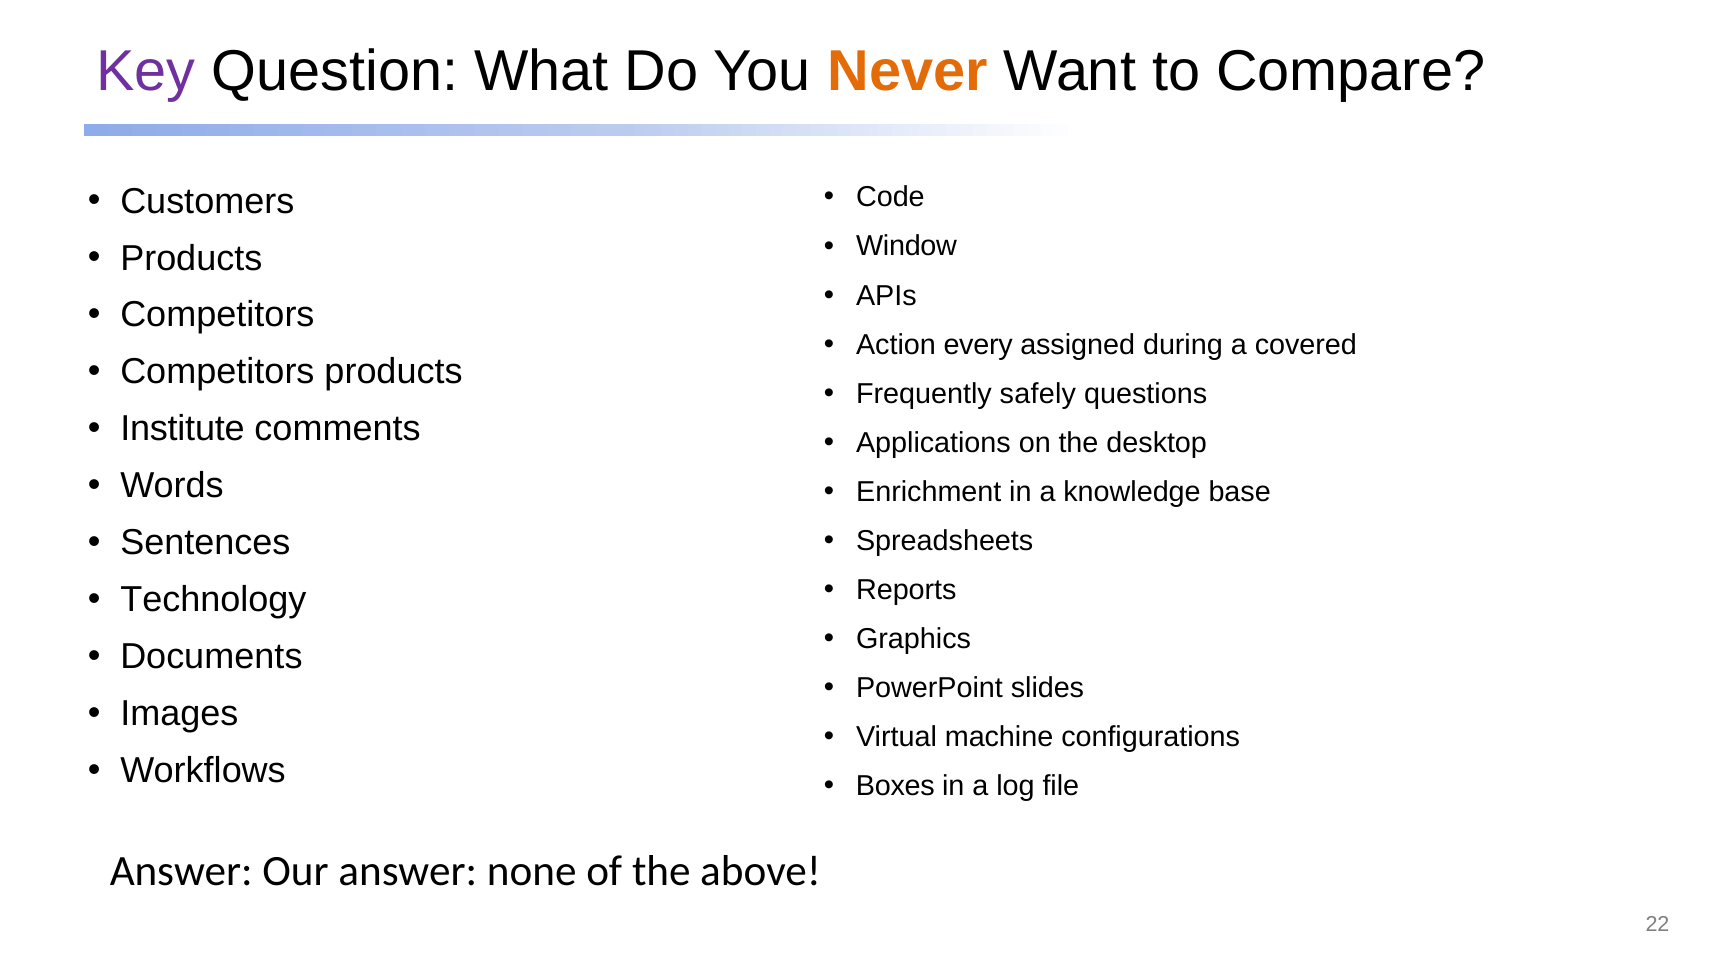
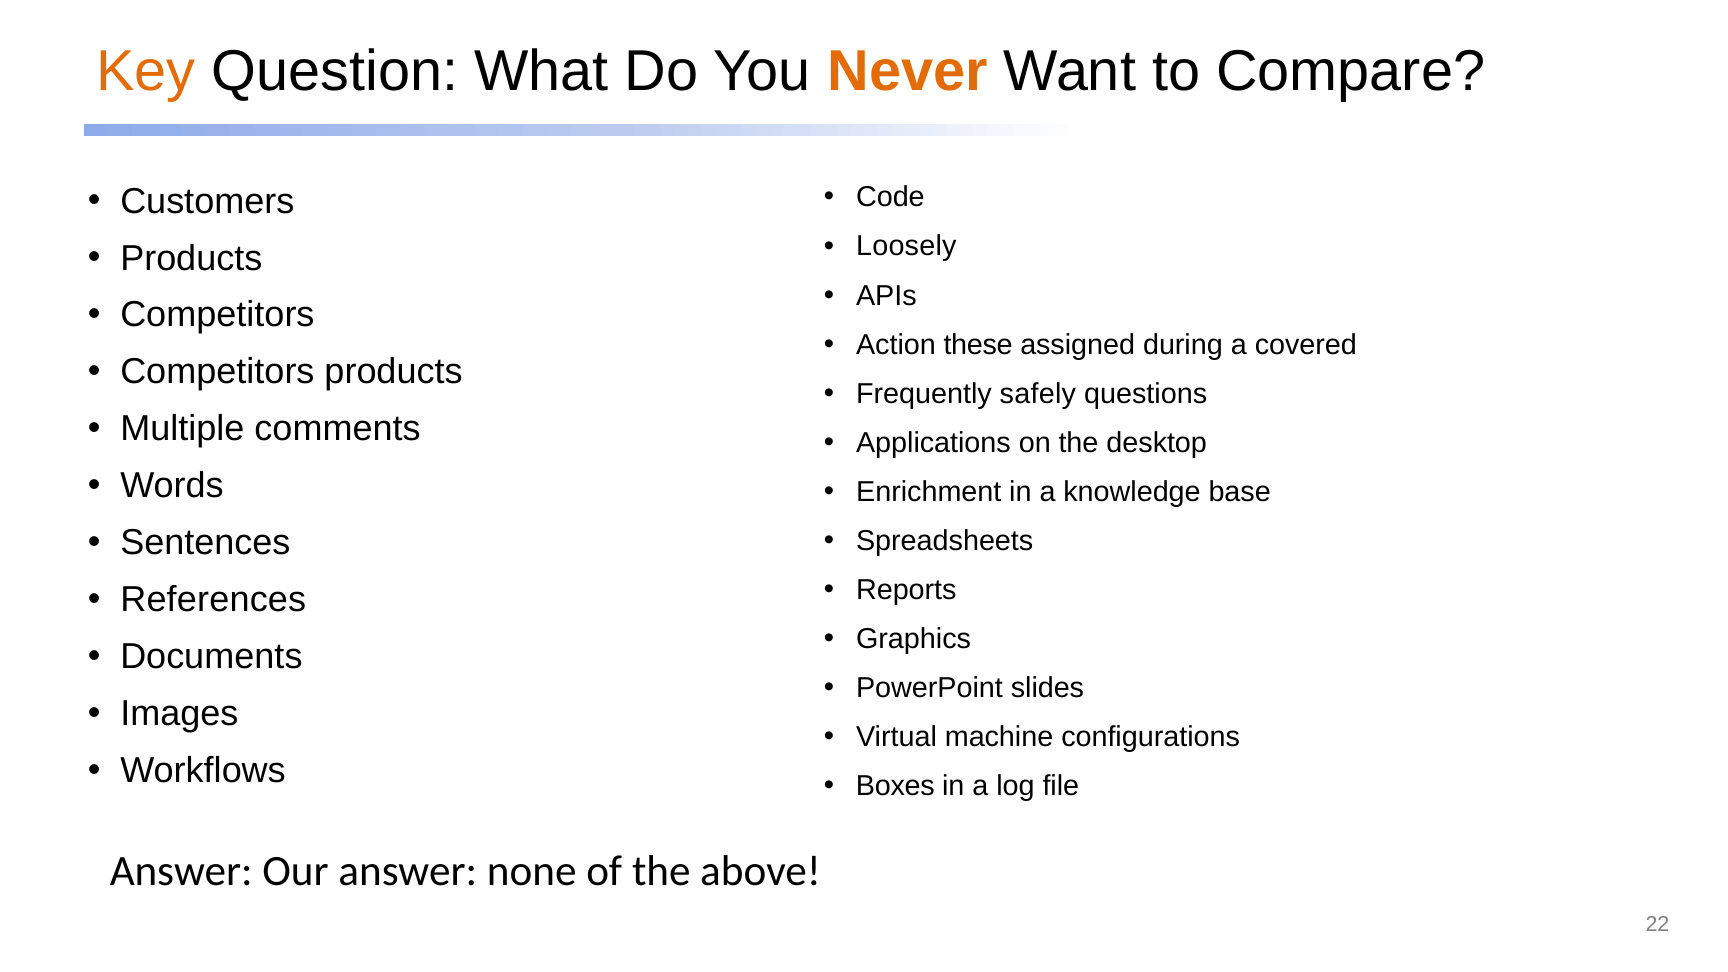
Key colour: purple -> orange
Window: Window -> Loosely
every: every -> these
Institute: Institute -> Multiple
Technology: Technology -> References
